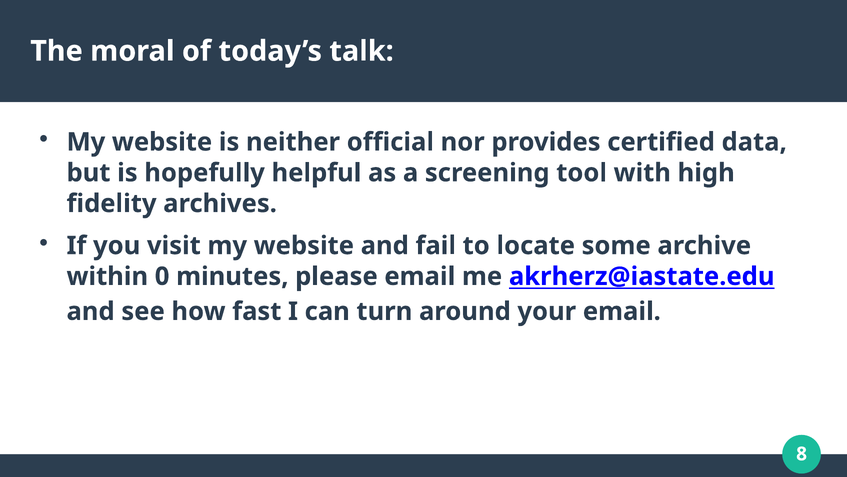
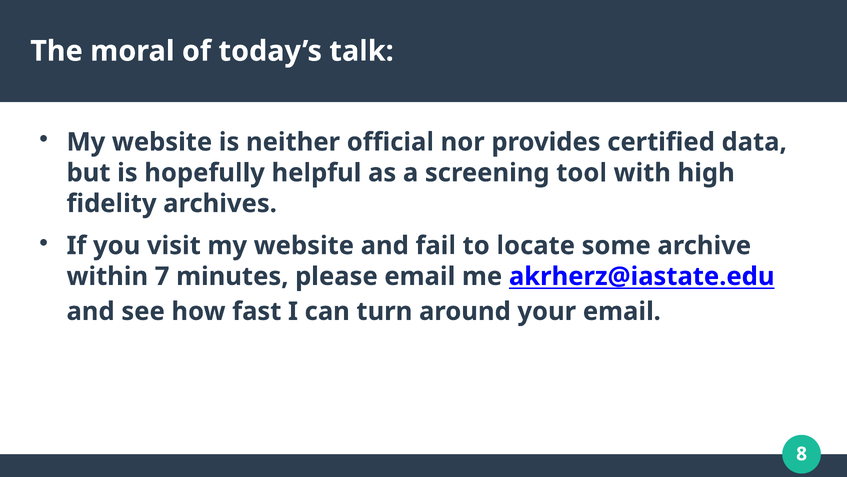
0: 0 -> 7
